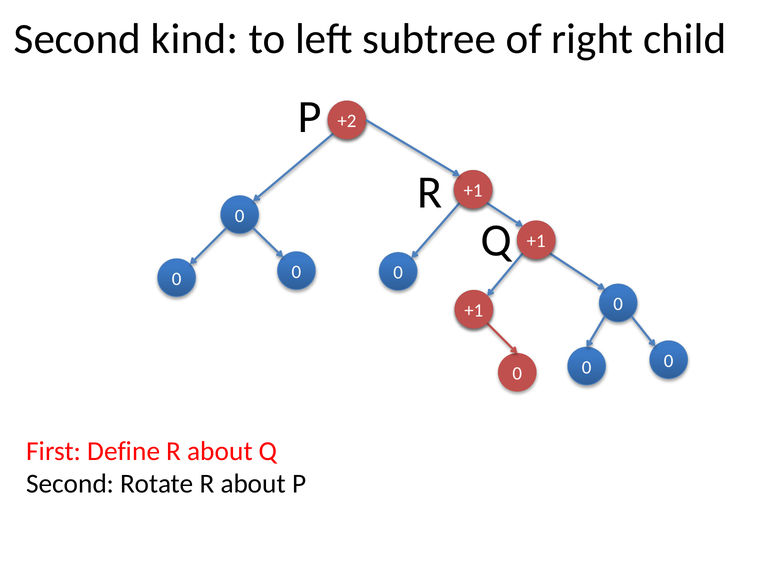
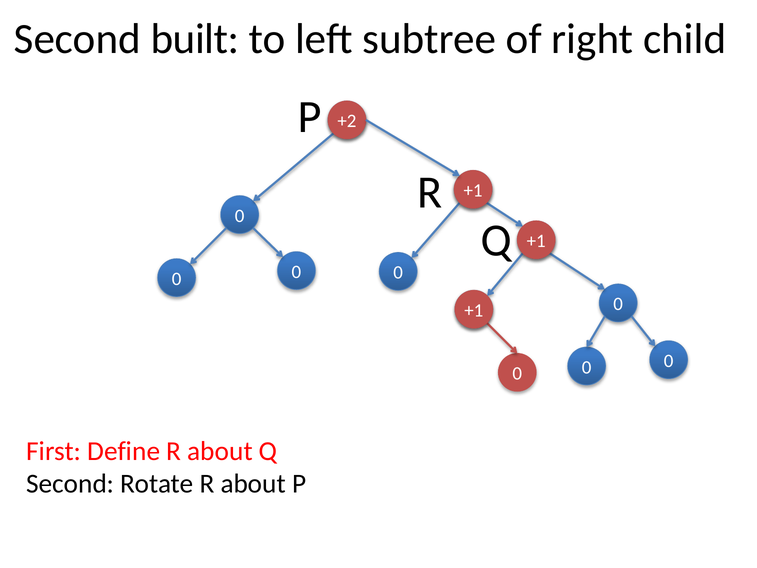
kind: kind -> built
